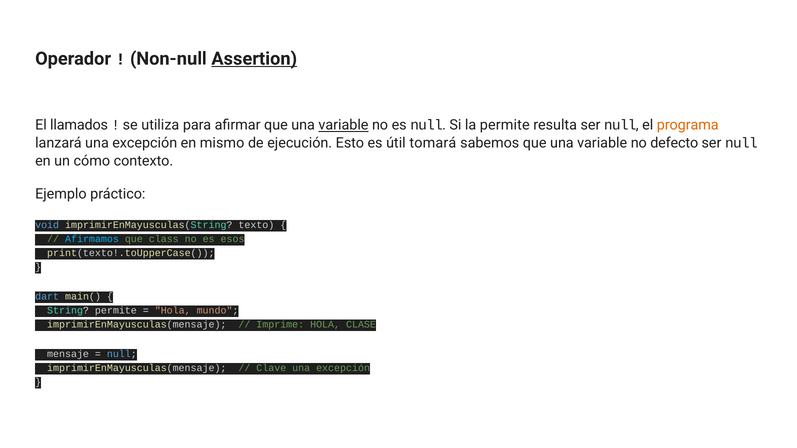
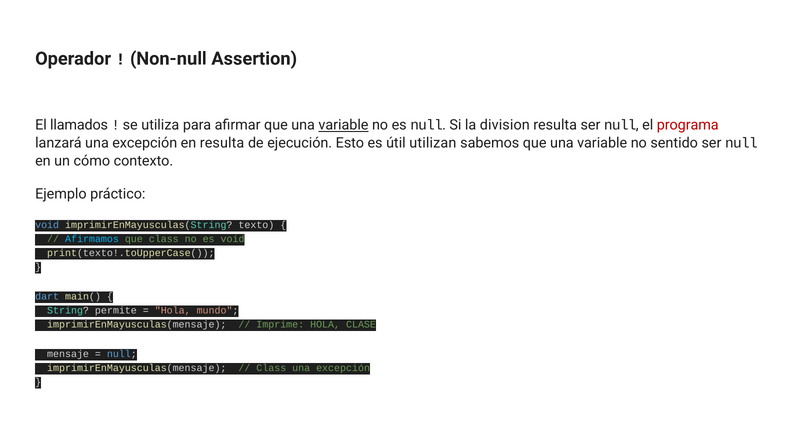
Assertion underline: present -> none
la permite: permite -> division
programa colour: orange -> red
en mismo: mismo -> resulta
tomará: tomará -> utilizan
defecto: defecto -> sentido
es esos: esos -> void
Clave at (271, 368): Clave -> Class
